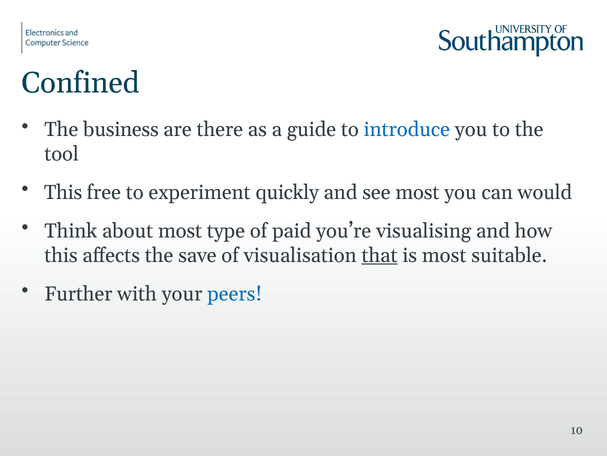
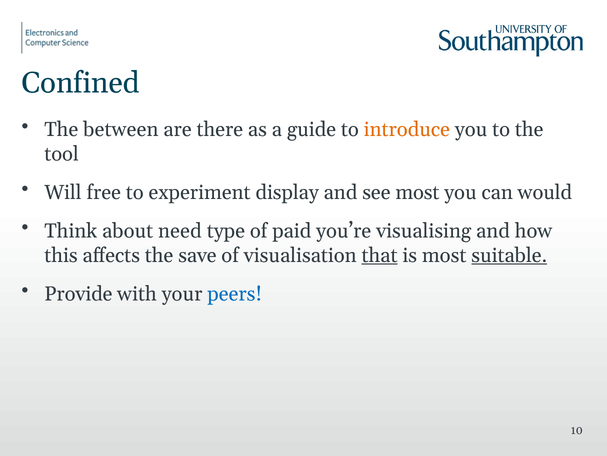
business: business -> between
introduce colour: blue -> orange
This at (63, 192): This -> Will
quickly: quickly -> display
about most: most -> need
suitable underline: none -> present
Further: Further -> Provide
